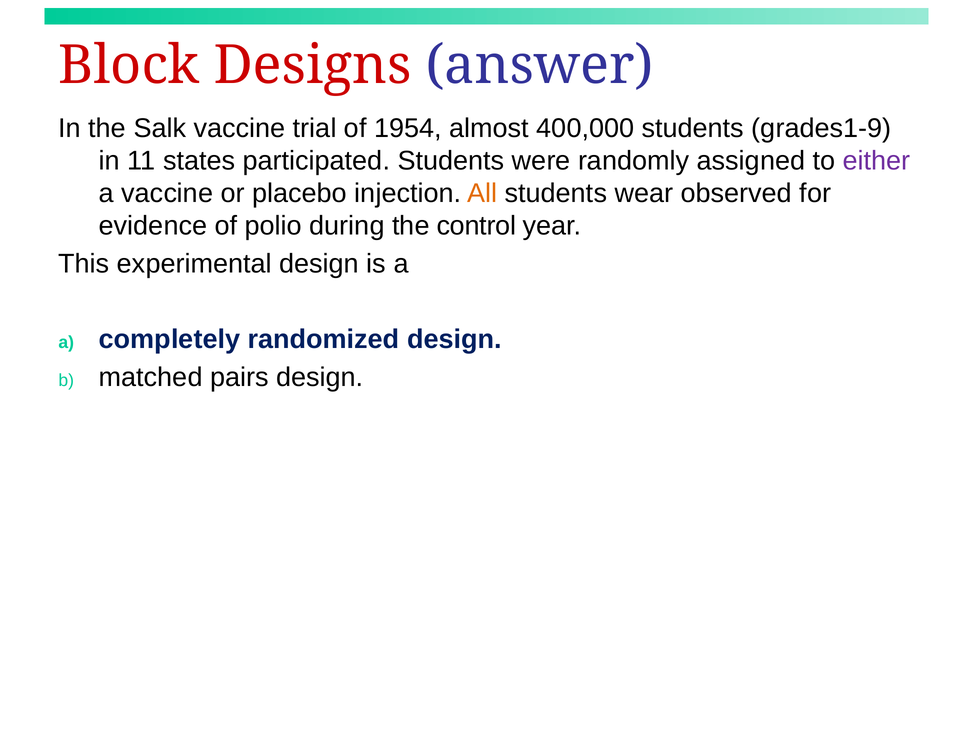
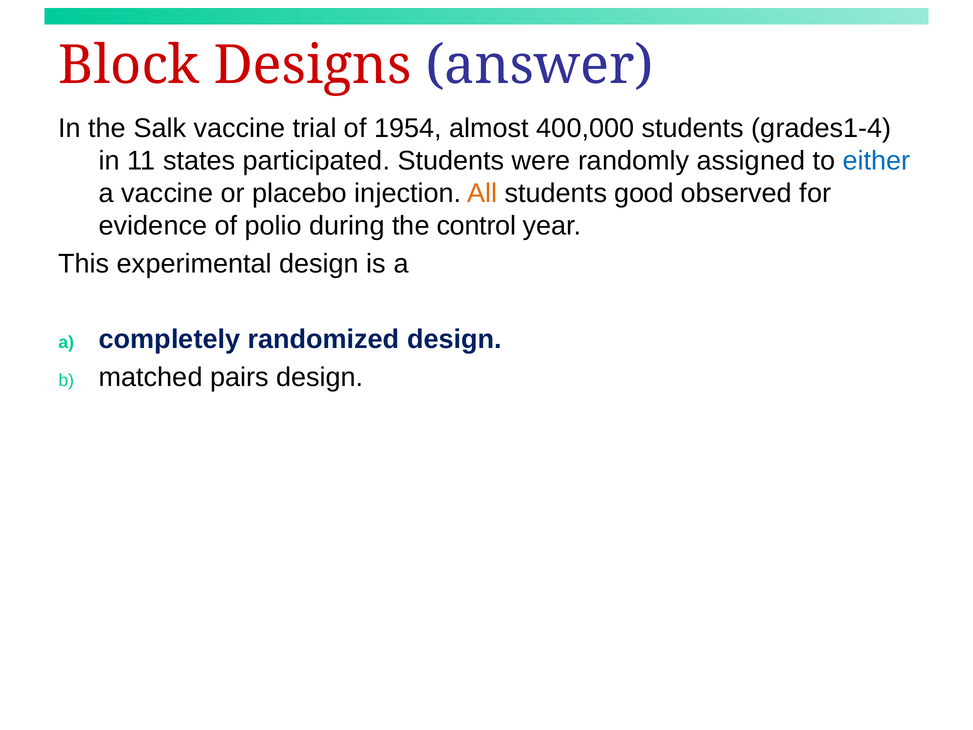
grades1-9: grades1-9 -> grades1-4
either colour: purple -> blue
wear: wear -> good
